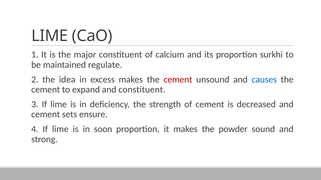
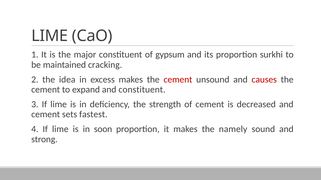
calcium: calcium -> gypsum
regulate: regulate -> cracking
causes colour: blue -> red
ensure: ensure -> fastest
powder: powder -> namely
